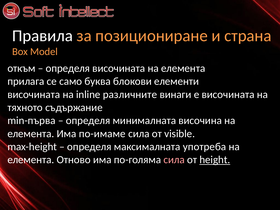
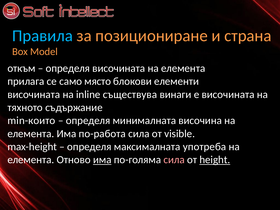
Правила colour: white -> light blue
буква: буква -> място
различните: различните -> съществува
min-първа: min-първа -> min-които
по-имаме: по-имаме -> по-работа
има at (102, 160) underline: none -> present
